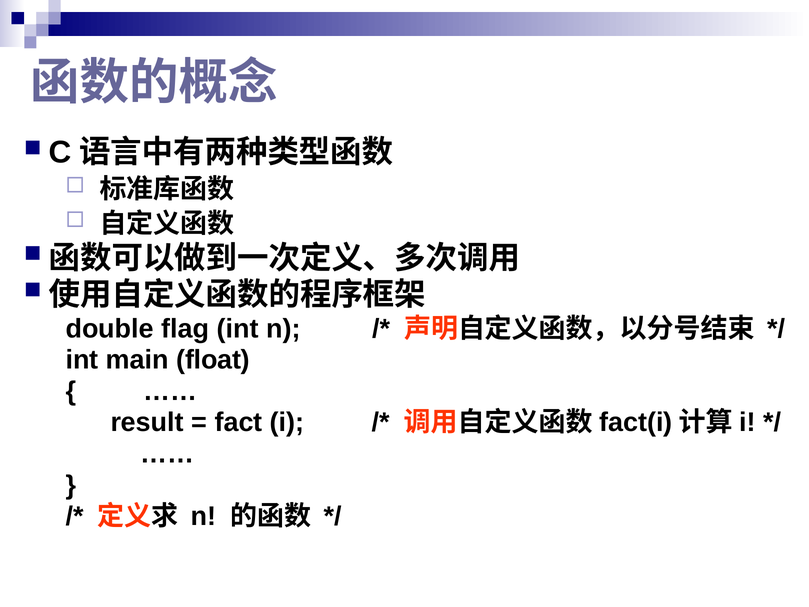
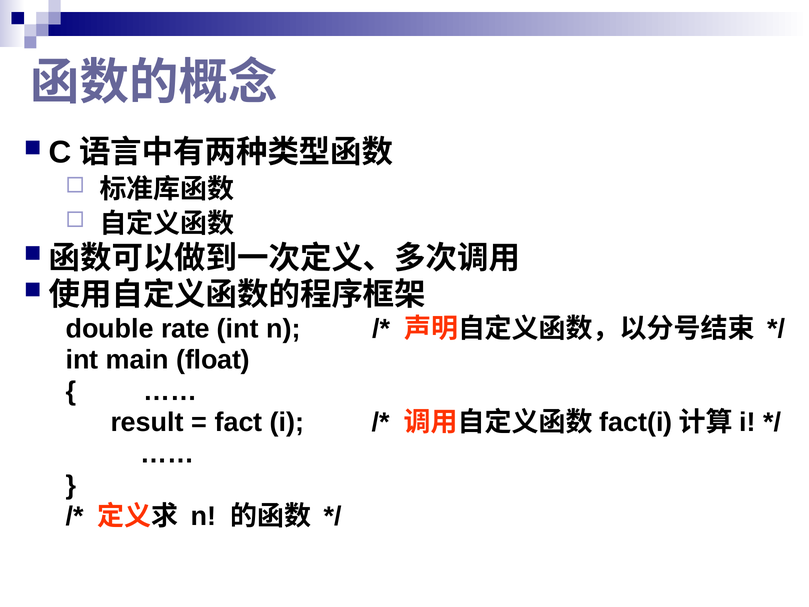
flag: flag -> rate
